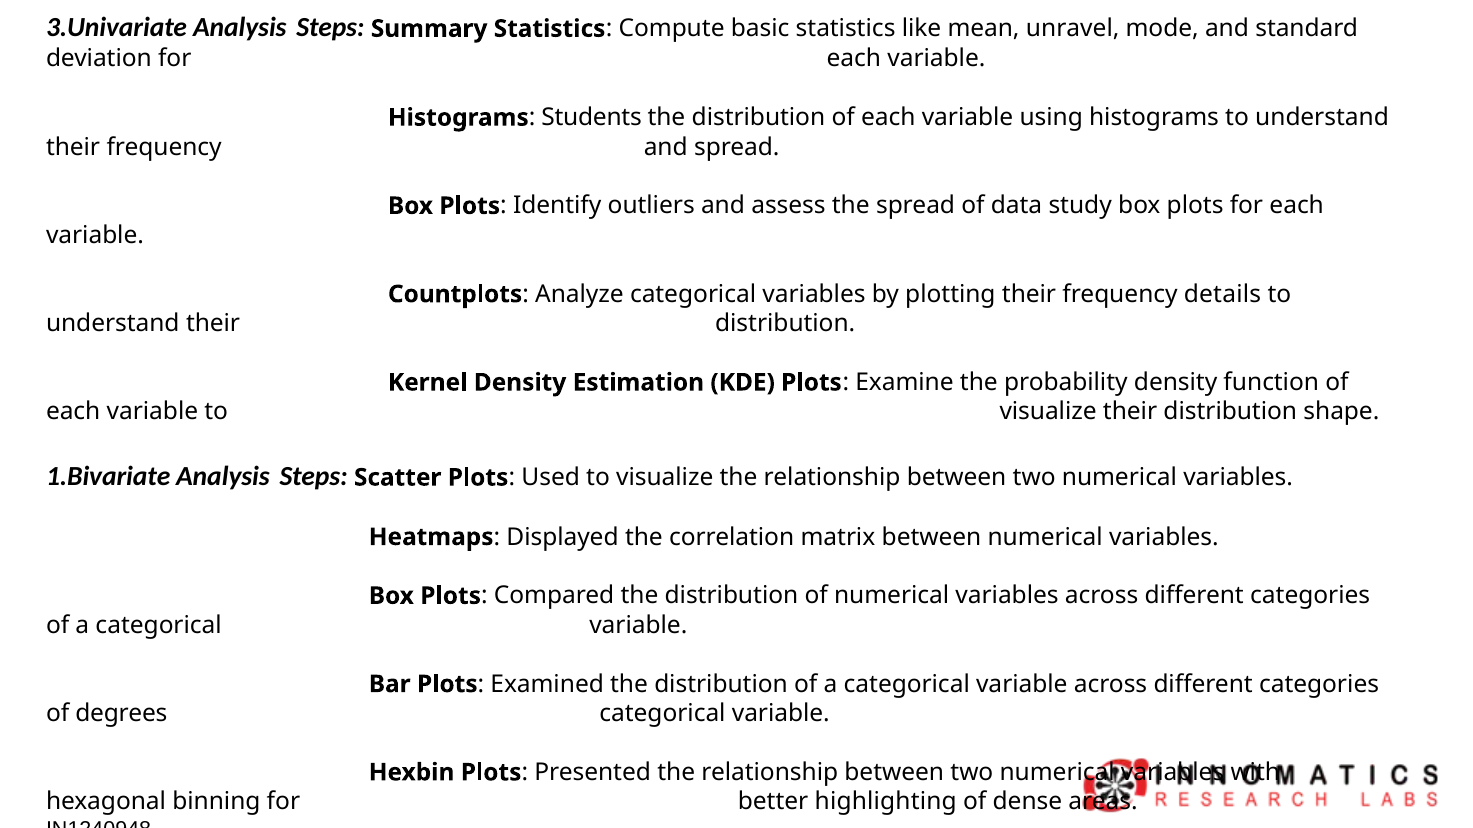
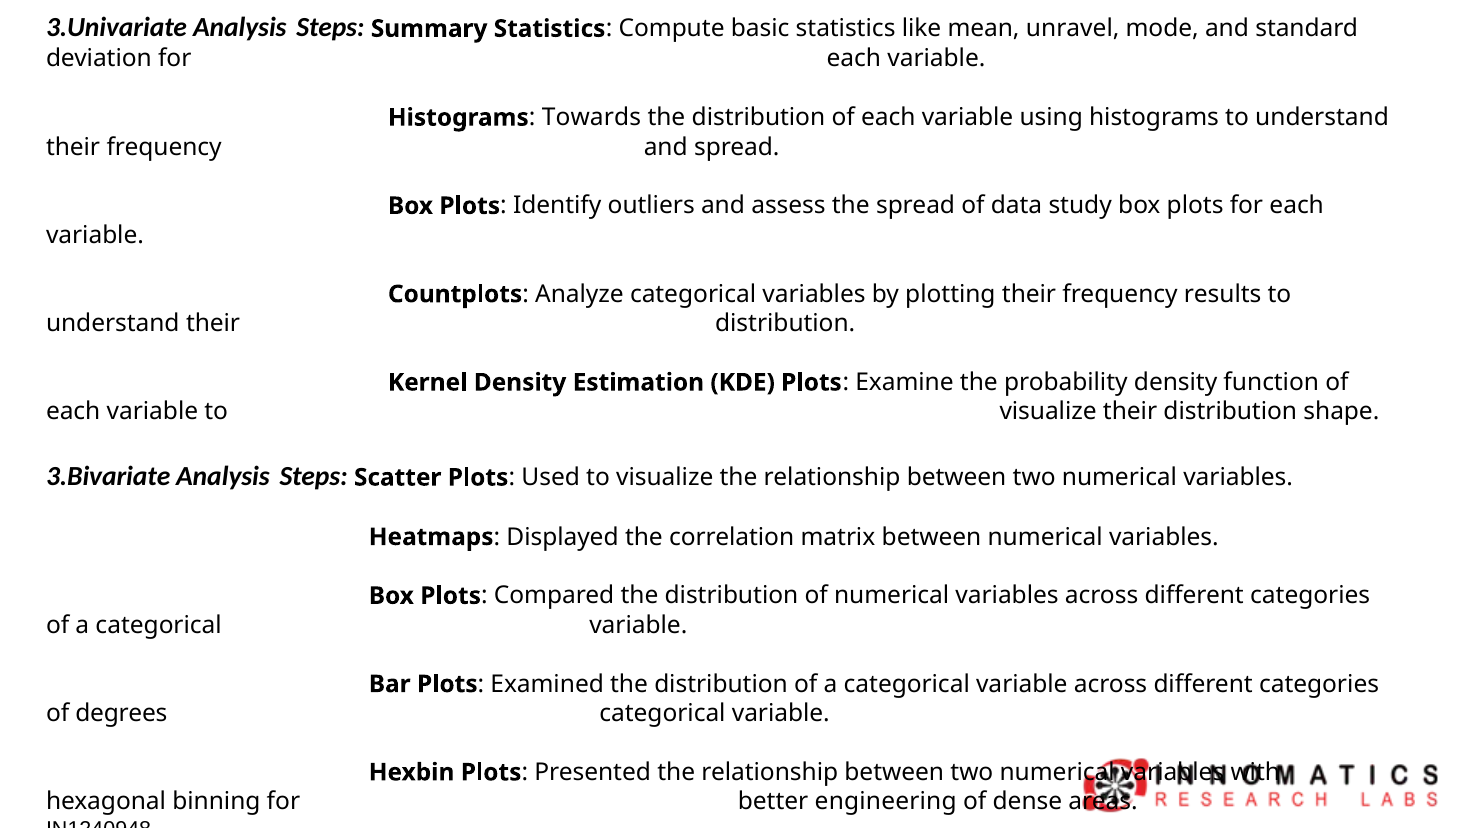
Students: Students -> Towards
details: details -> results
1.Bivariate: 1.Bivariate -> 3.Bivariate
highlighting: highlighting -> engineering
